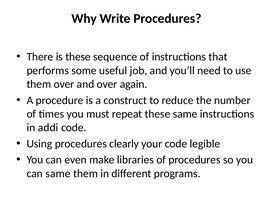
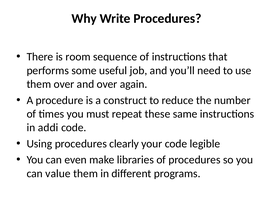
is these: these -> room
can same: same -> value
